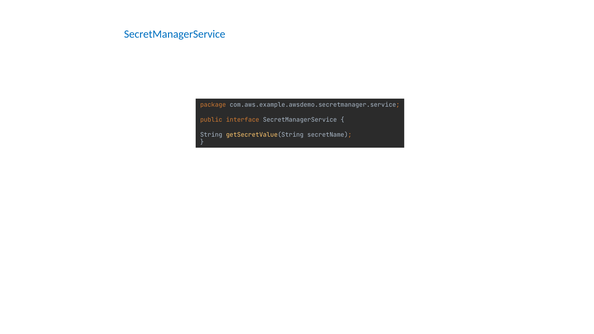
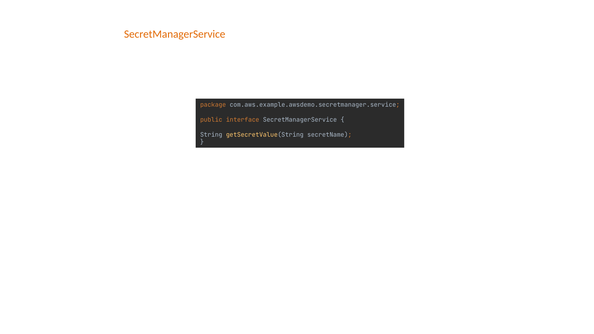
SecretManagerService at (175, 34) colour: blue -> orange
